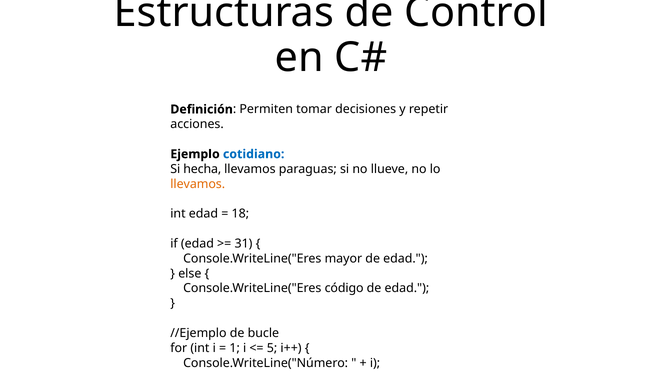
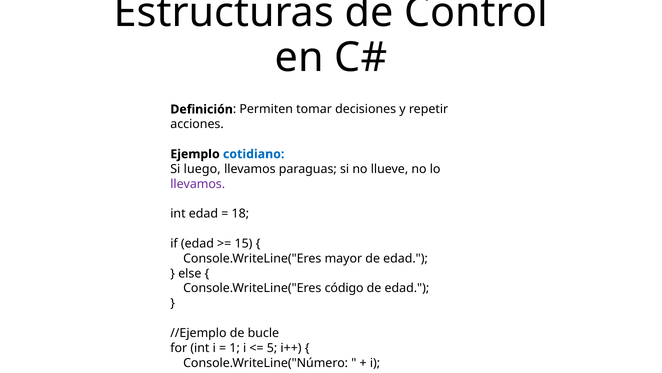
hecha: hecha -> luego
llevamos at (198, 184) colour: orange -> purple
31: 31 -> 15
